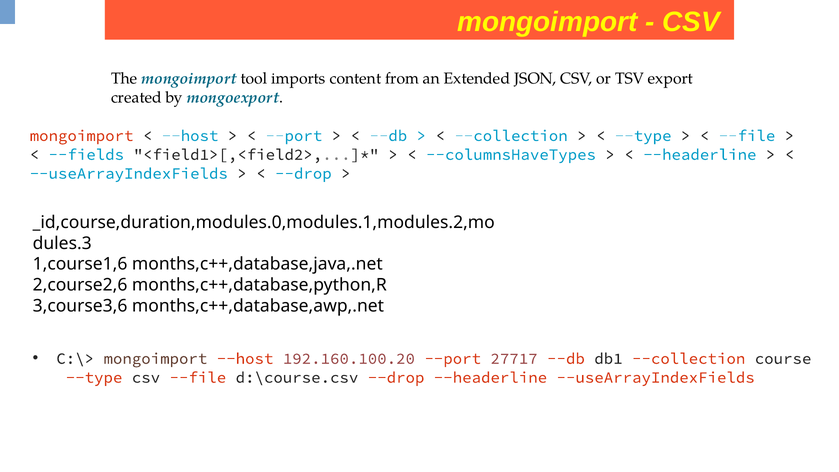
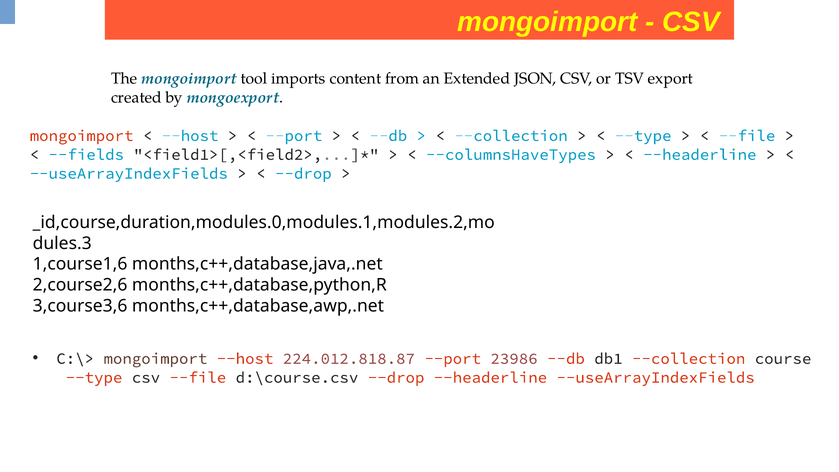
192.160.100.20: 192.160.100.20 -> 224.012.818.87
27717: 27717 -> 23986
